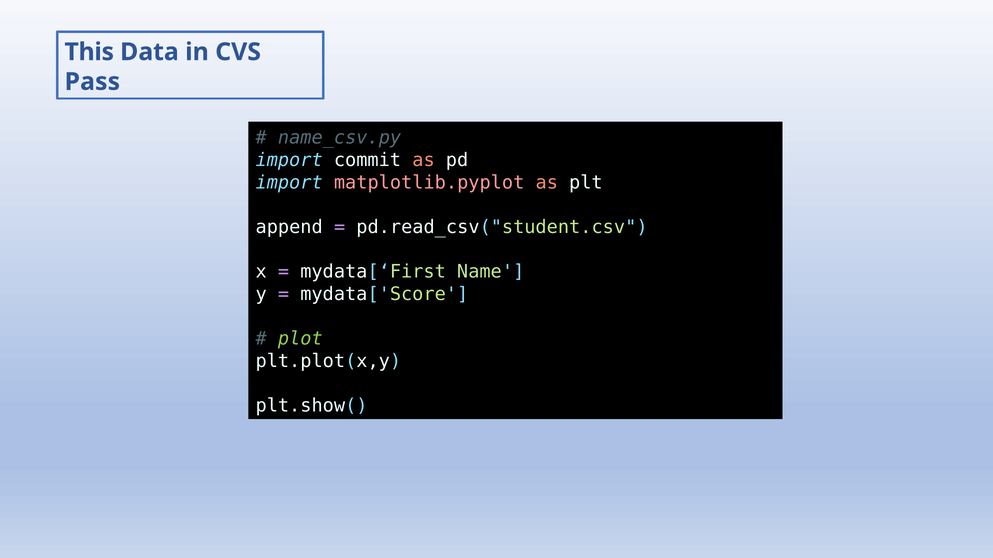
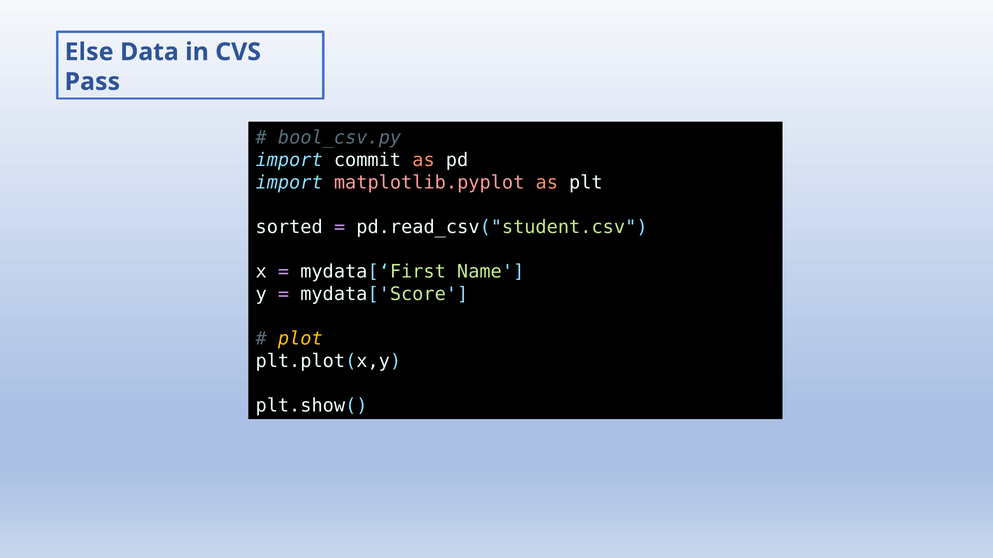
This: This -> Else
name_csv.py: name_csv.py -> bool_csv.py
append: append -> sorted
plot colour: light green -> yellow
